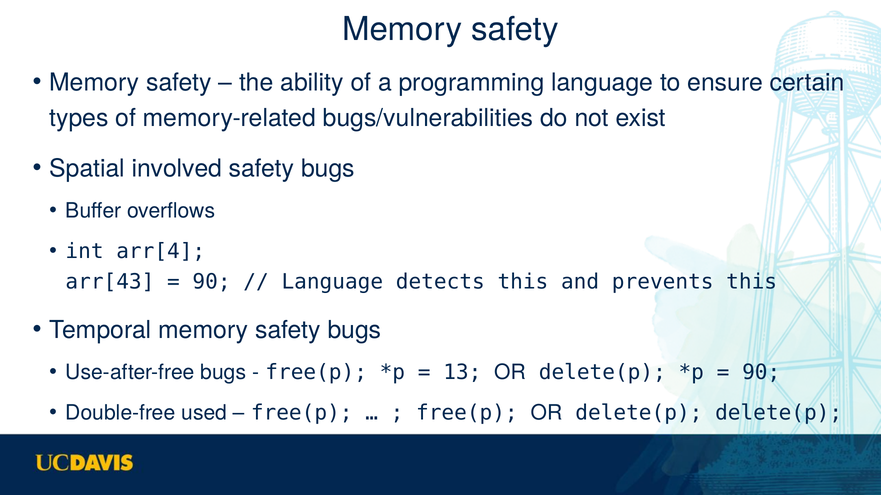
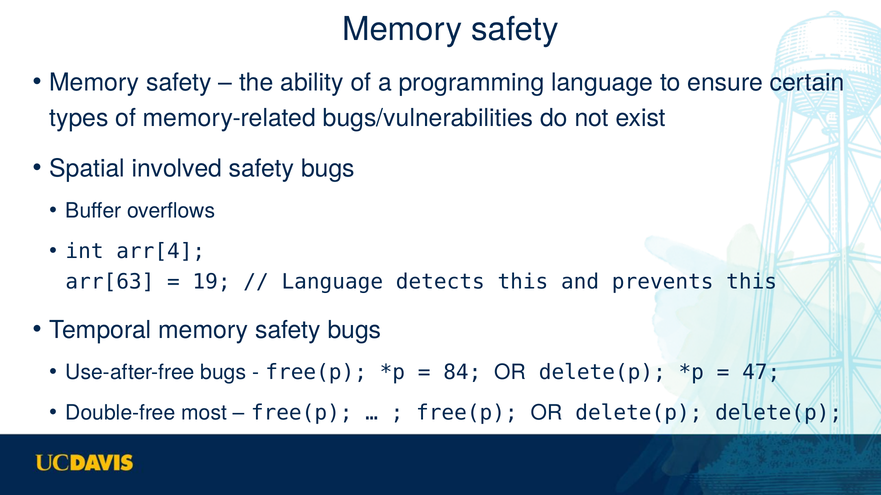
arr[43: arr[43 -> arr[63
90 at (212, 282): 90 -> 19
13: 13 -> 84
90 at (761, 373): 90 -> 47
used: used -> most
